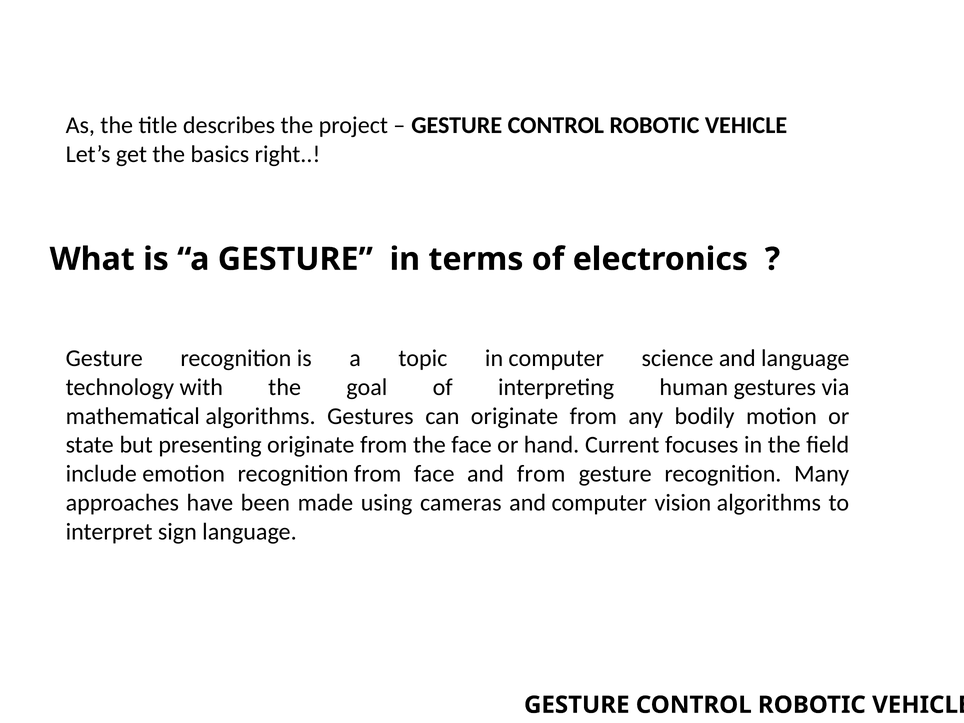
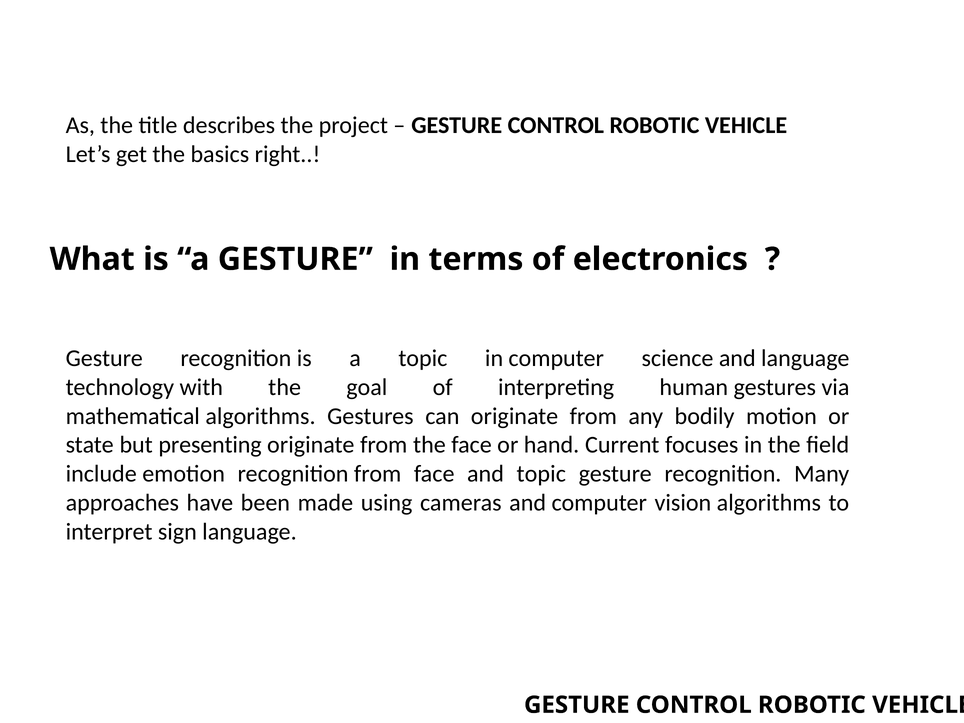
and from: from -> topic
